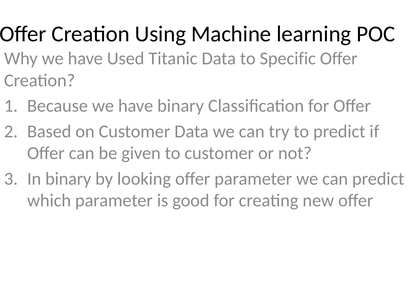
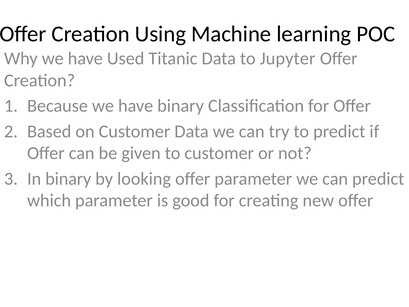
Specific: Specific -> Jupyter
